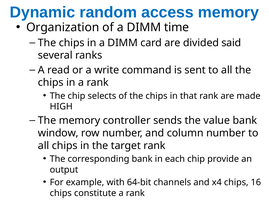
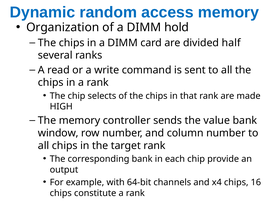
time: time -> hold
said: said -> half
